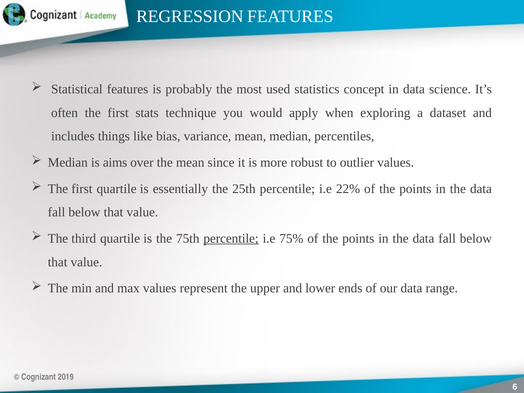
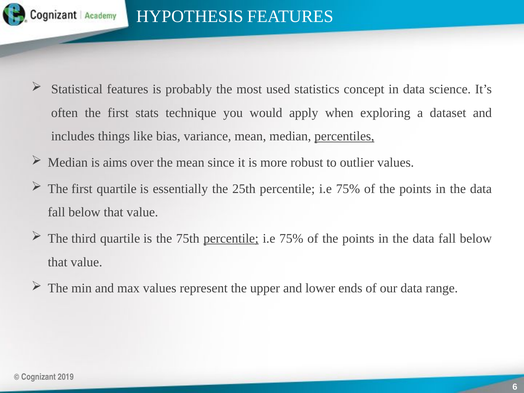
REGRESSION: REGRESSION -> HYPOTHESIS
percentiles underline: none -> present
25th percentile i.e 22%: 22% -> 75%
